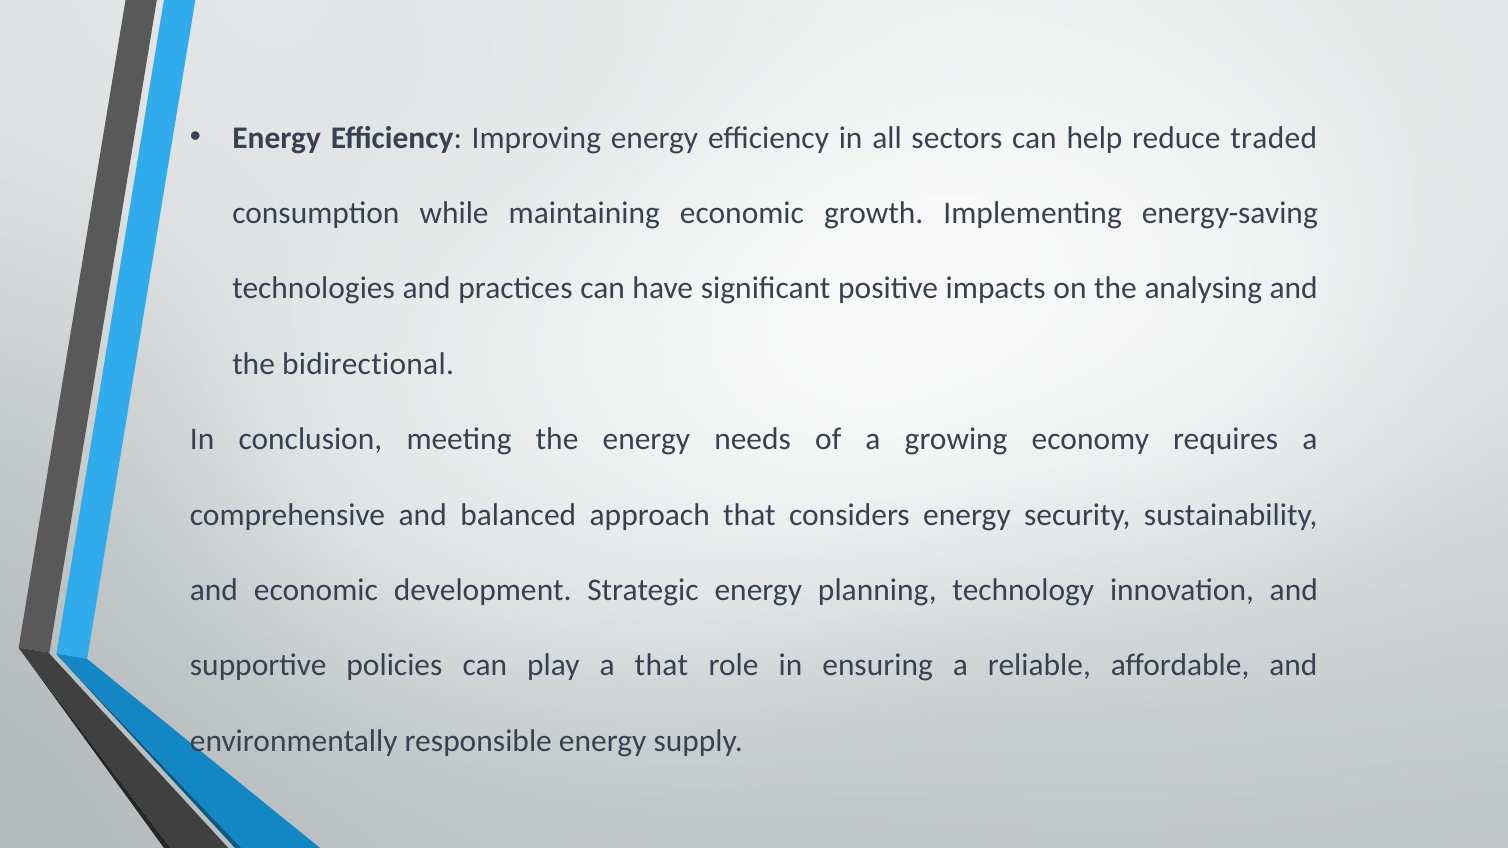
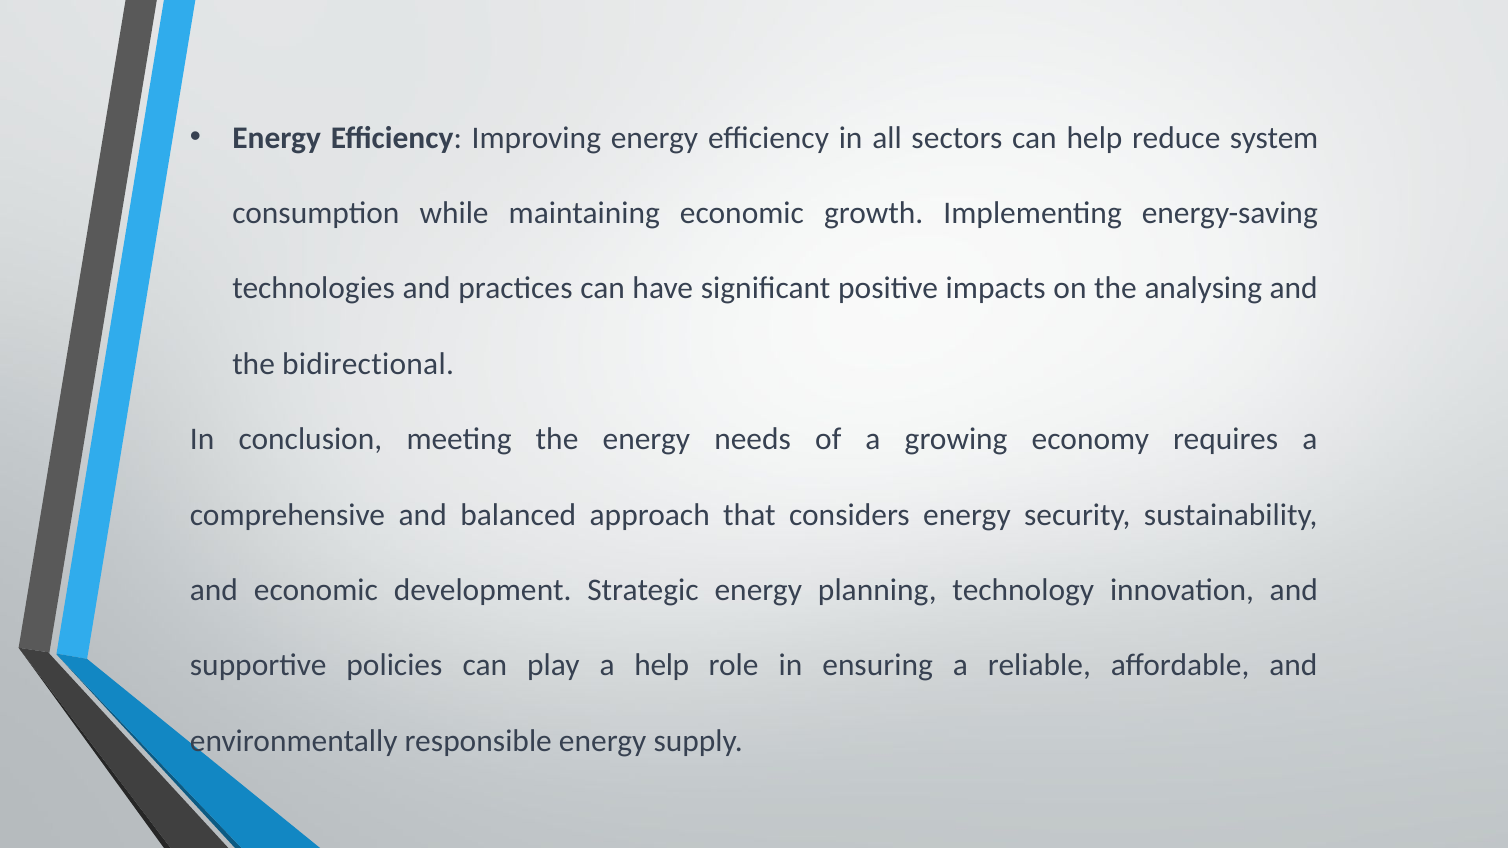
traded: traded -> system
a that: that -> help
